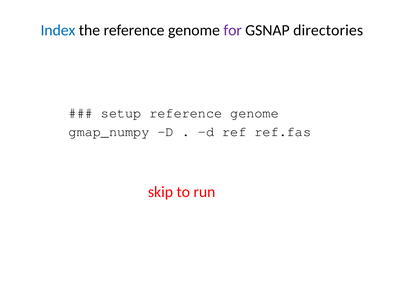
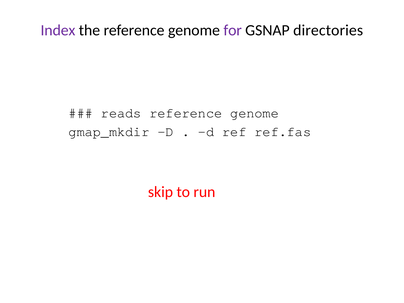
Index colour: blue -> purple
setup: setup -> reads
gmap_numpy: gmap_numpy -> gmap_mkdir
